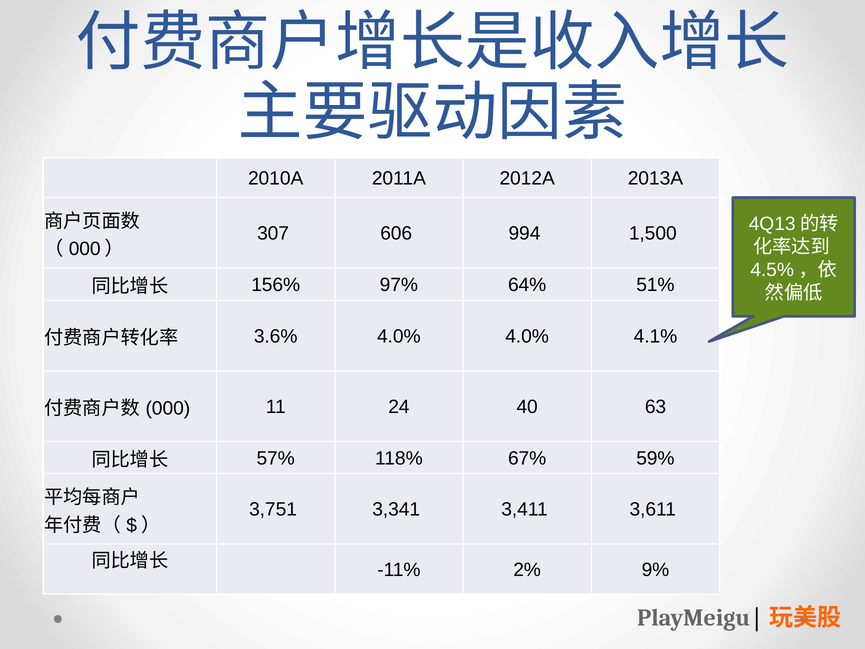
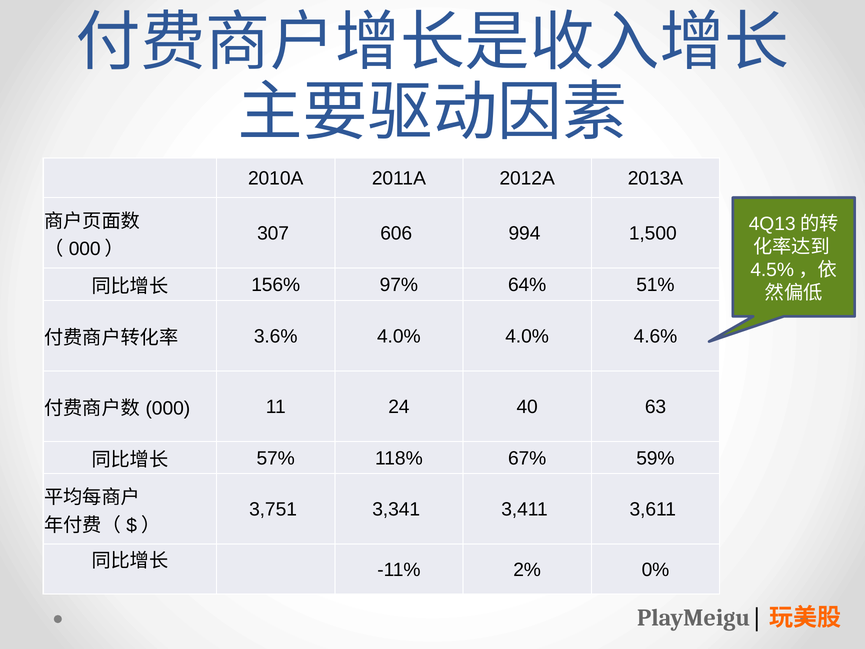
4.1%: 4.1% -> 4.6%
9%: 9% -> 0%
